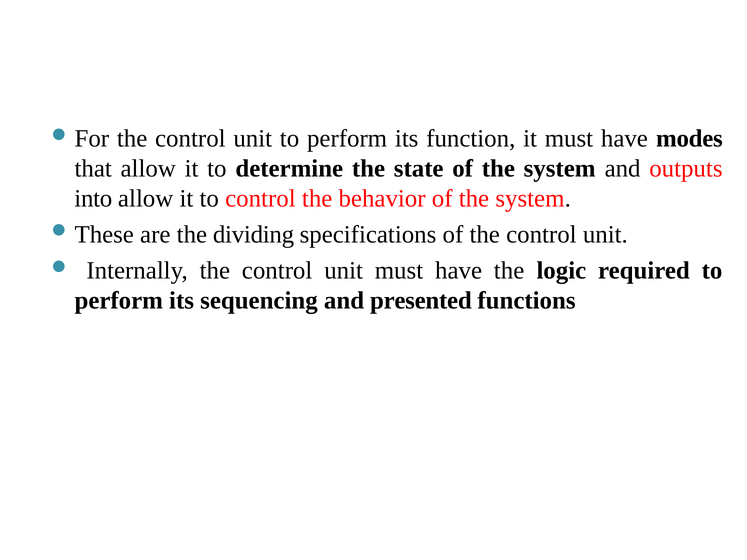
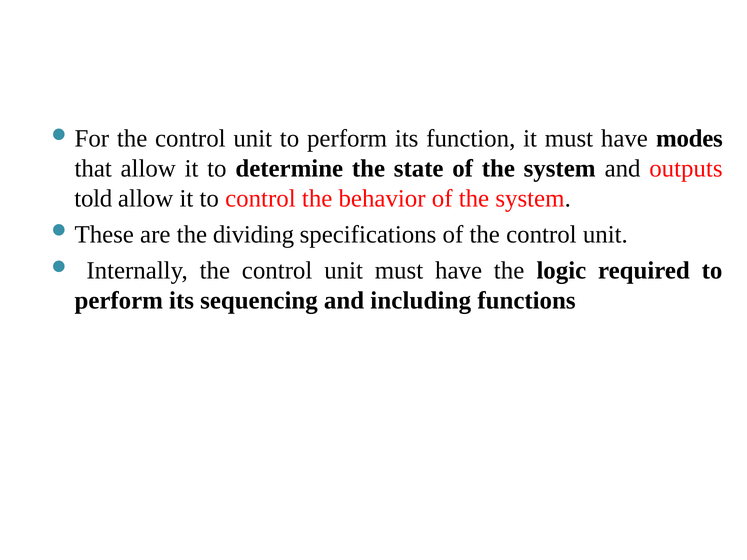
into: into -> told
presented: presented -> including
